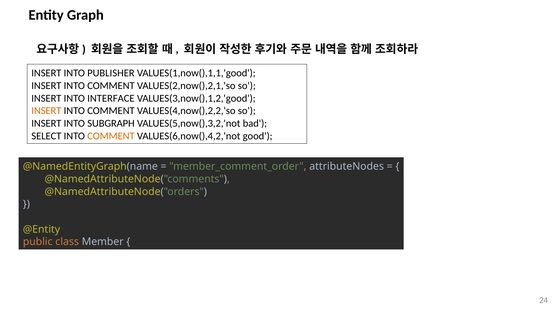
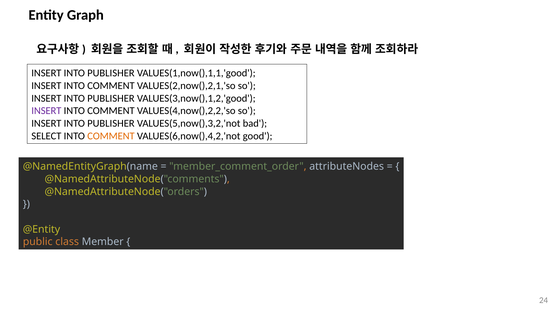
INTERFACE at (111, 98): INTERFACE -> PUBLISHER
INSERT at (46, 111) colour: orange -> purple
SUBGRAPH at (111, 124): SUBGRAPH -> PUBLISHER
